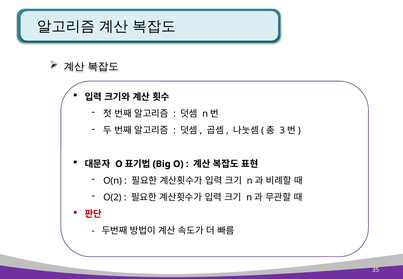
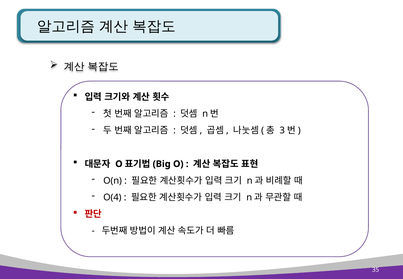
O(2: O(2 -> O(4
